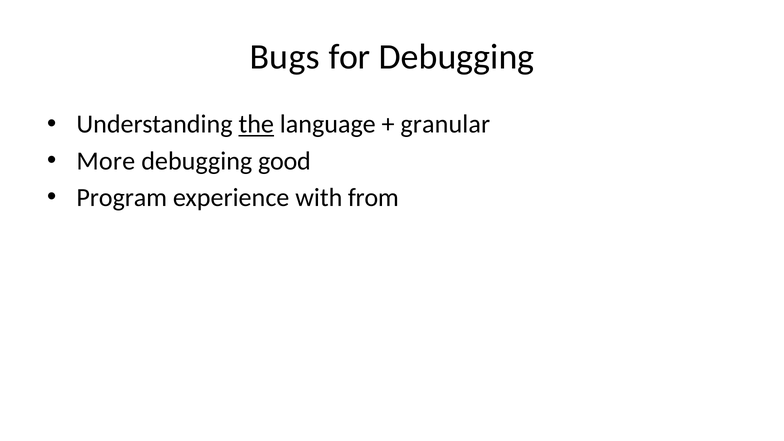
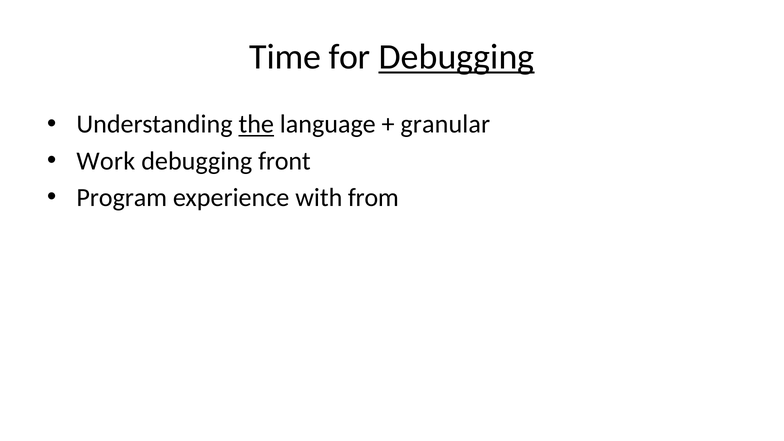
Bugs: Bugs -> Time
Debugging at (456, 57) underline: none -> present
More: More -> Work
good: good -> front
